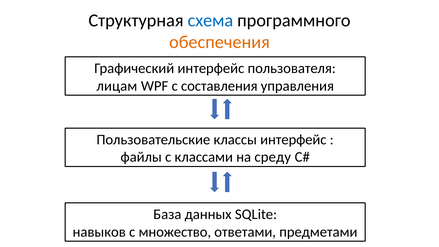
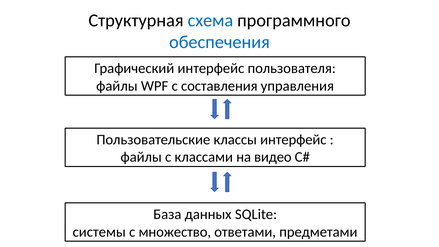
обеспечения colour: orange -> blue
лицам at (117, 86): лицам -> файлы
среду: среду -> видео
навыков: навыков -> системы
